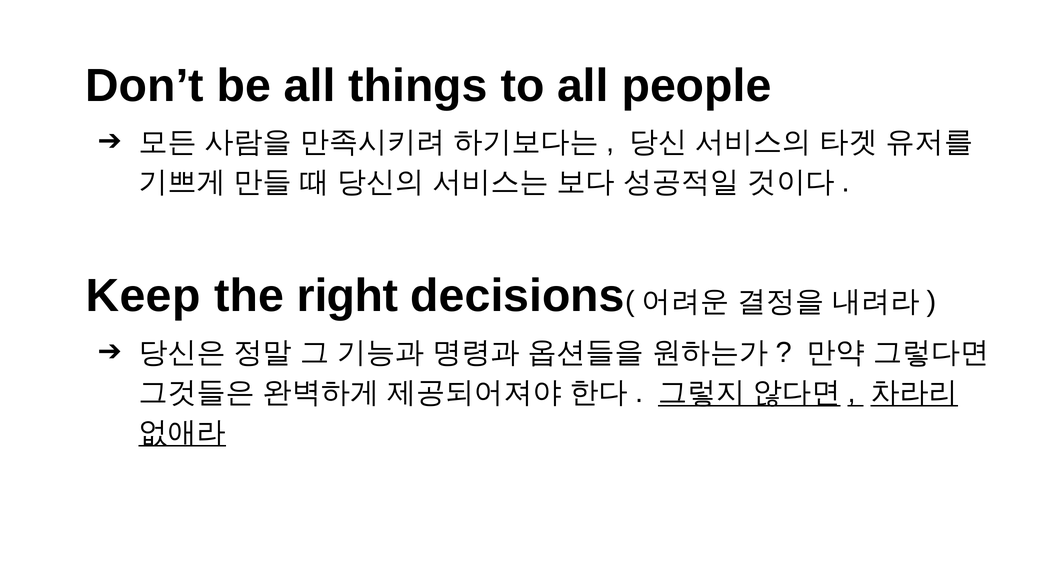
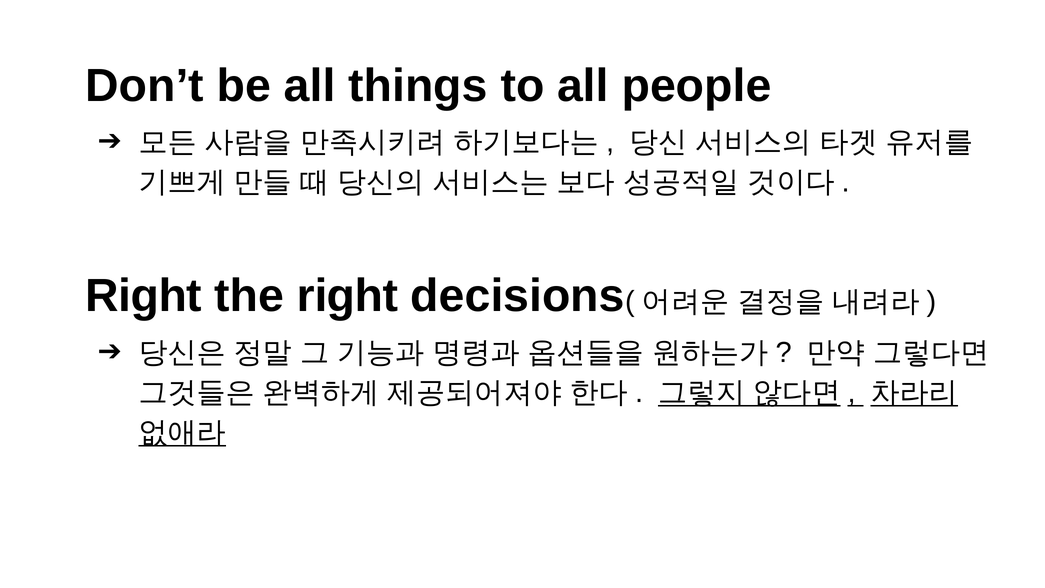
Keep at (143, 296): Keep -> Right
